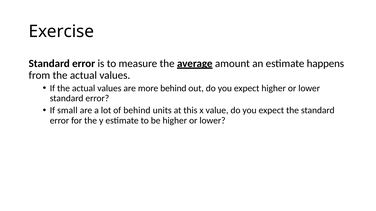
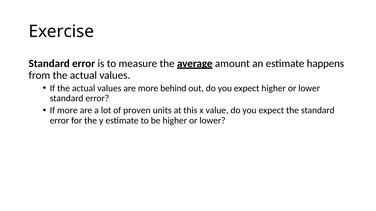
If small: small -> more
of behind: behind -> proven
